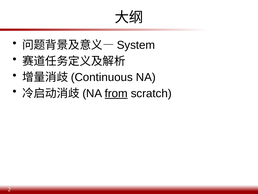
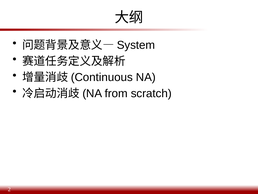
from underline: present -> none
